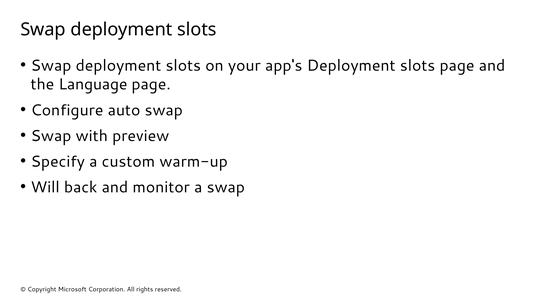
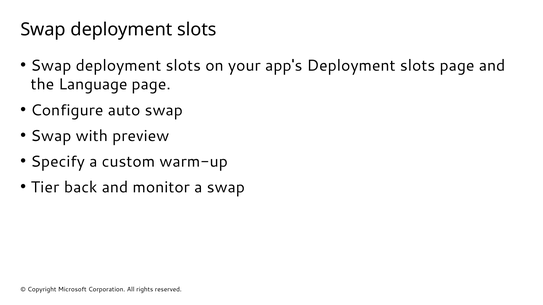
Will: Will -> Tier
